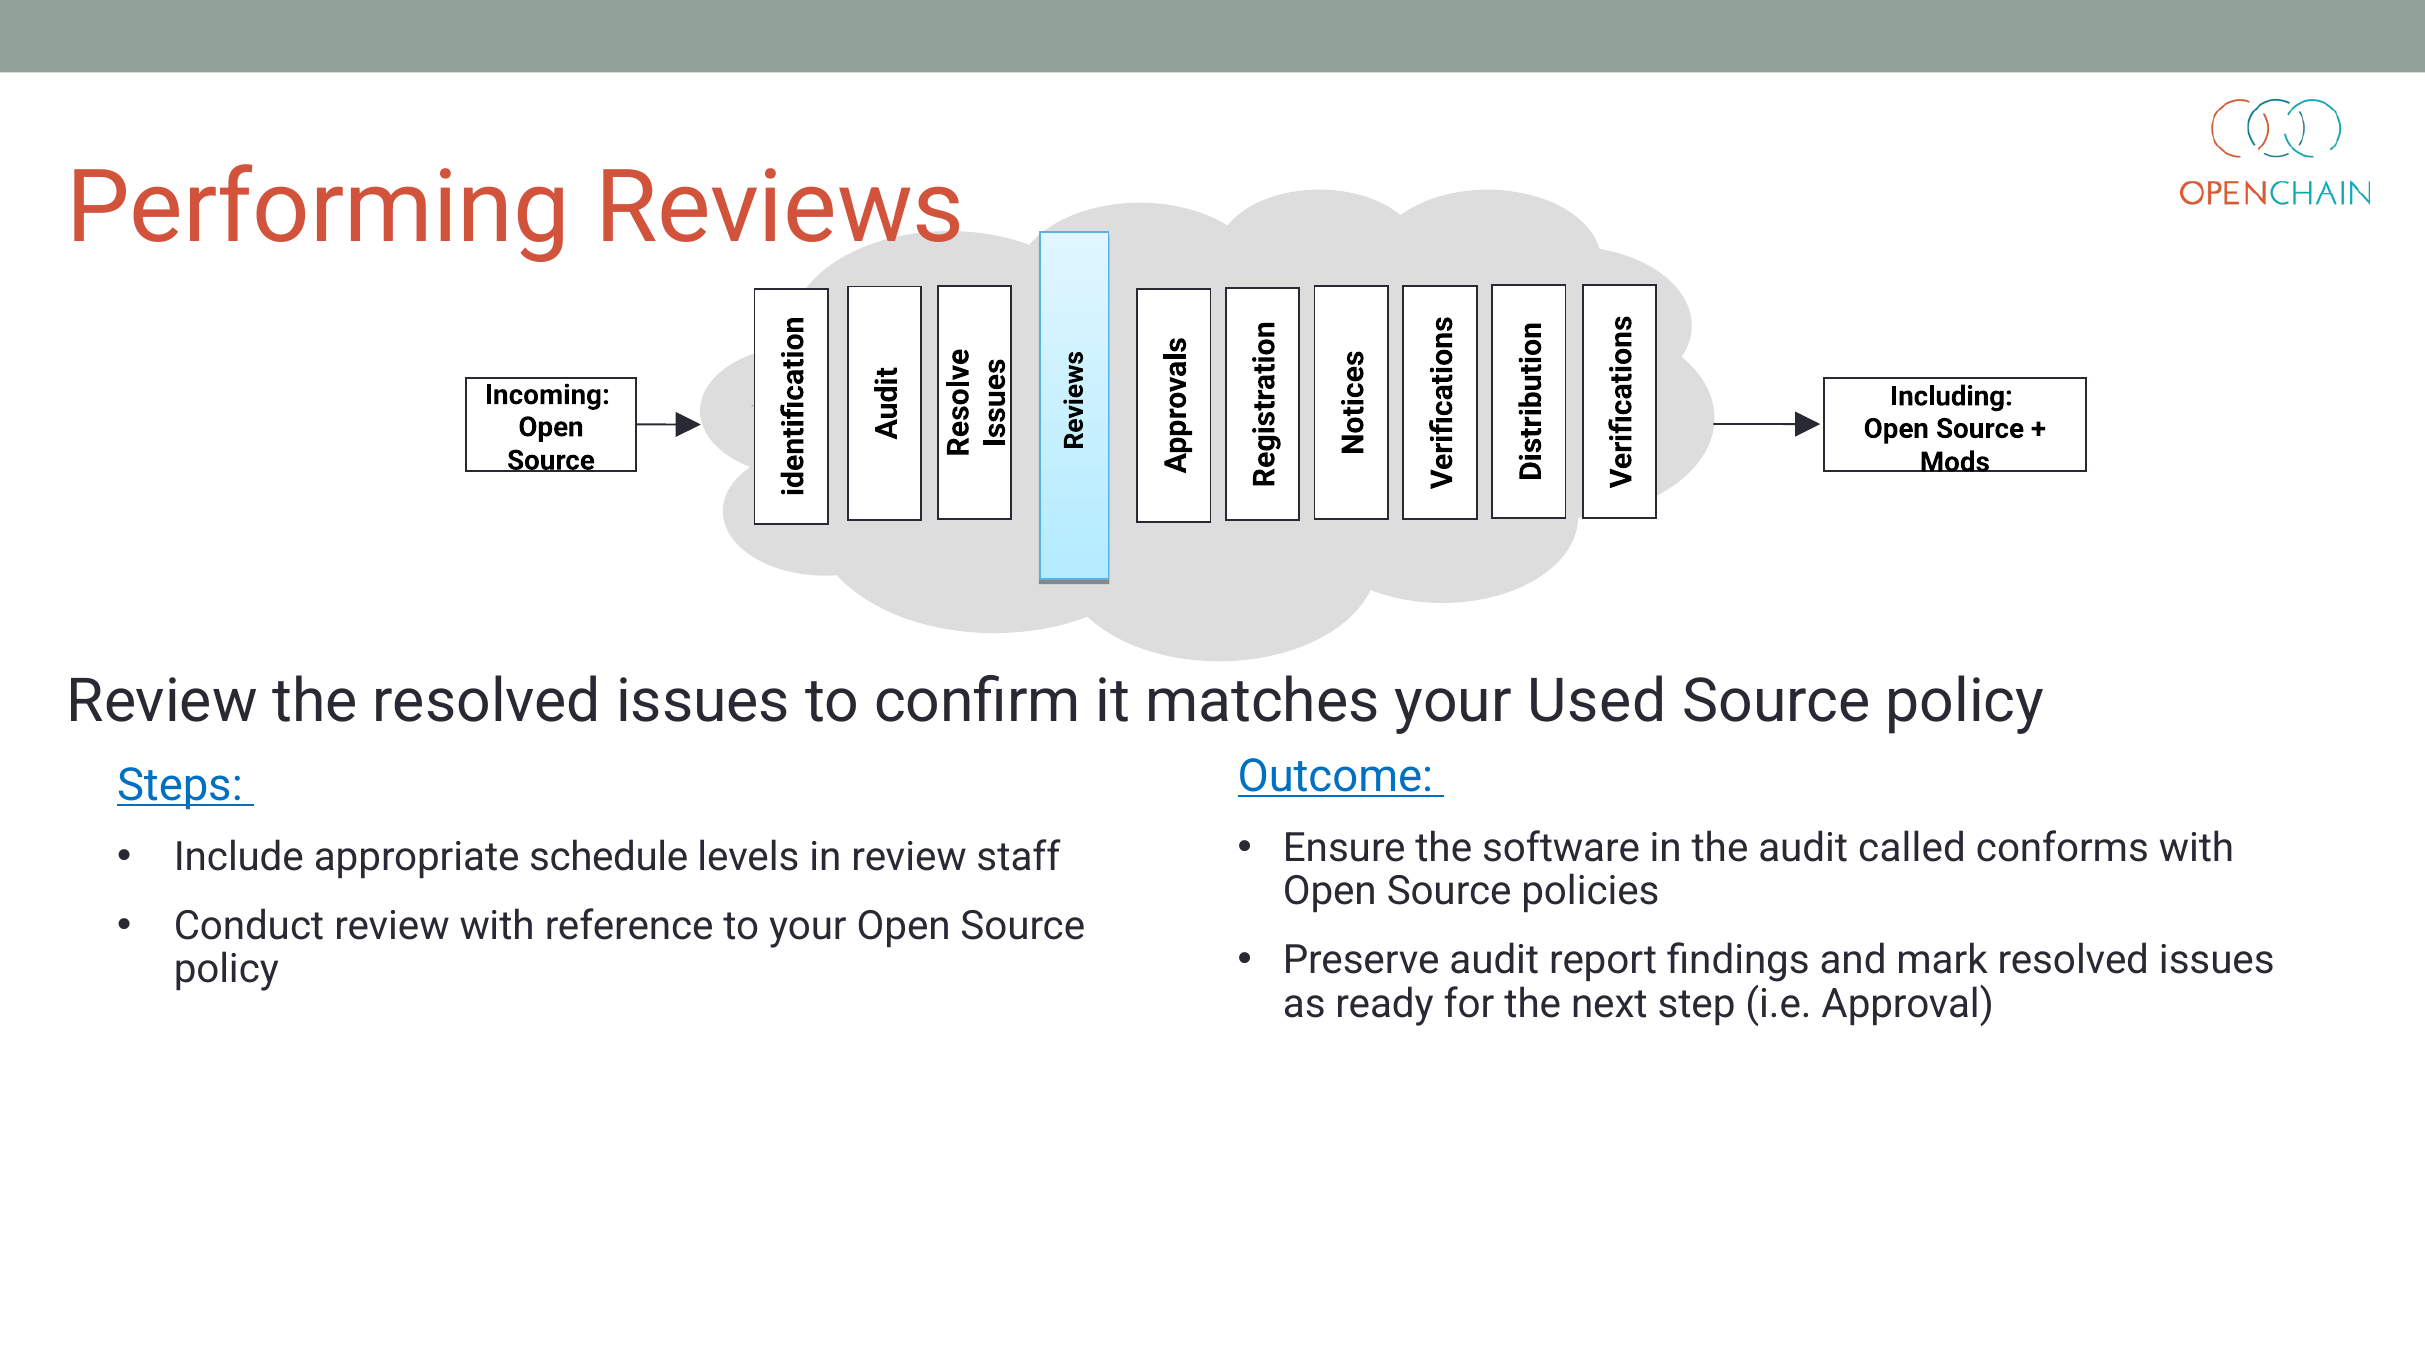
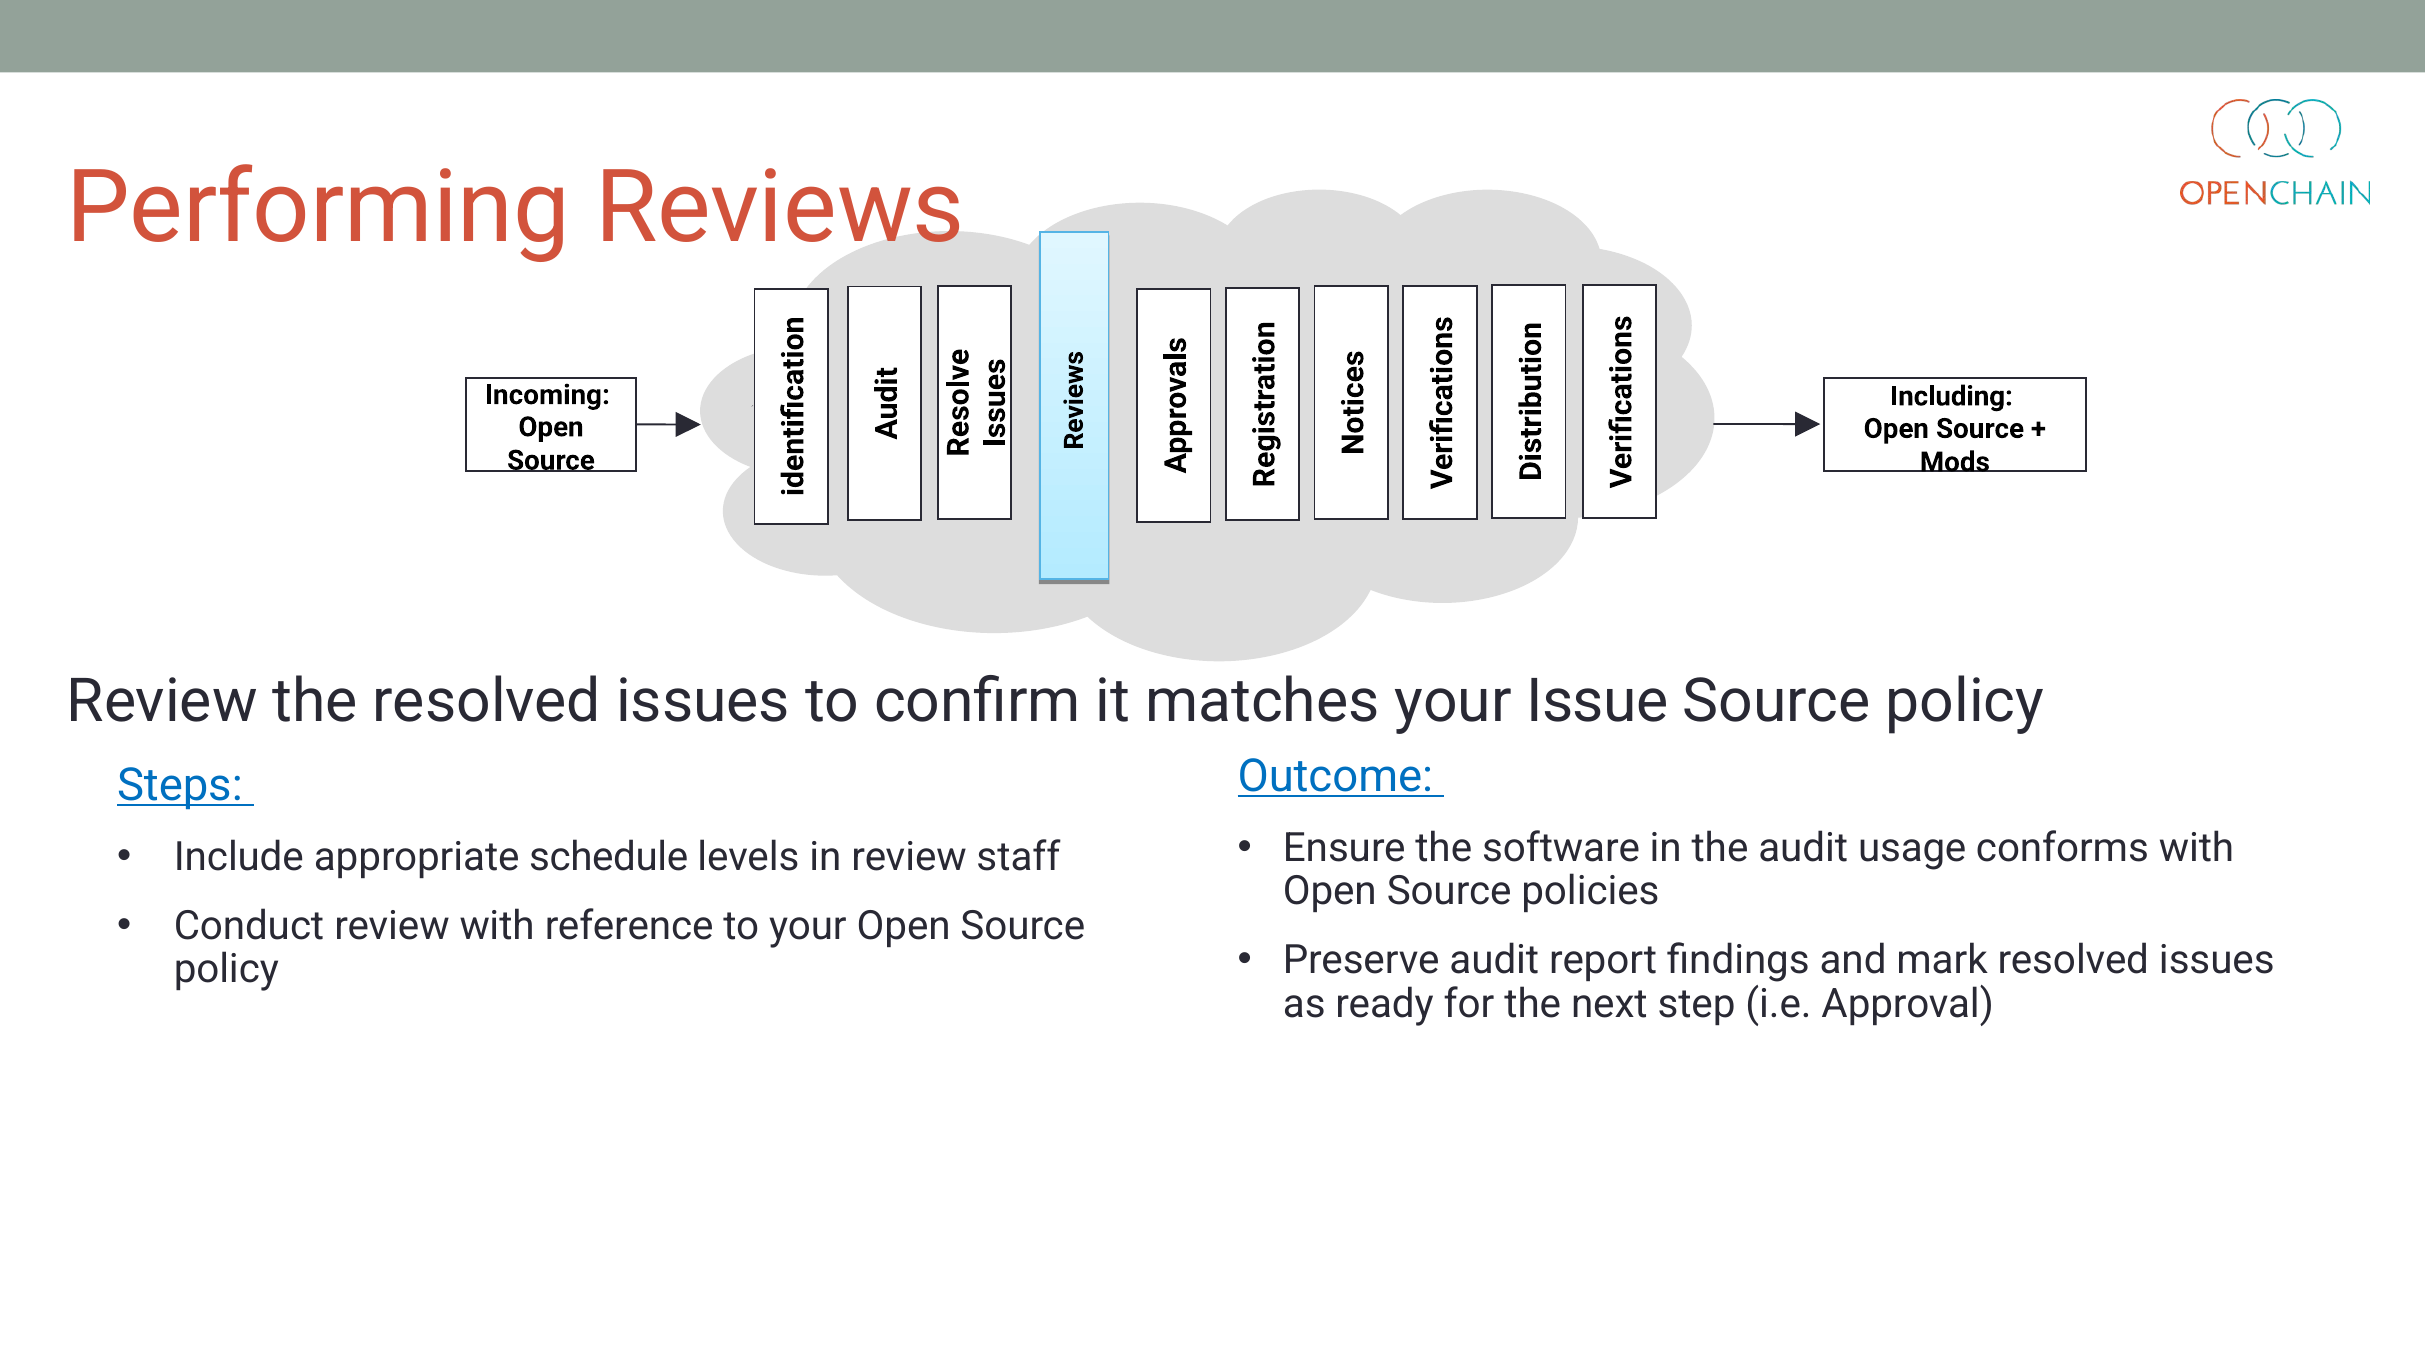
Used: Used -> Issue
called: called -> usage
